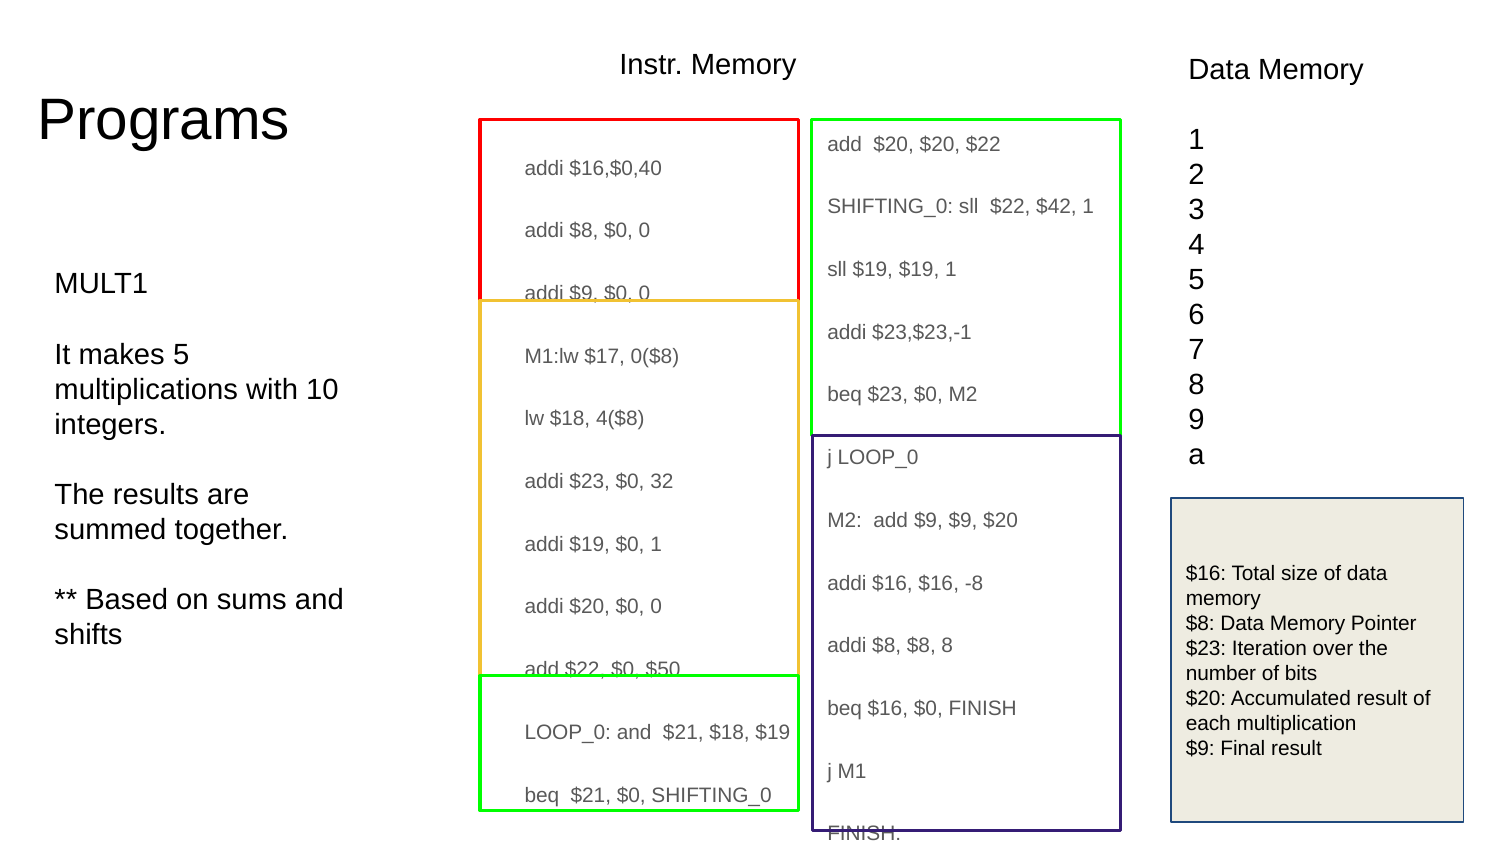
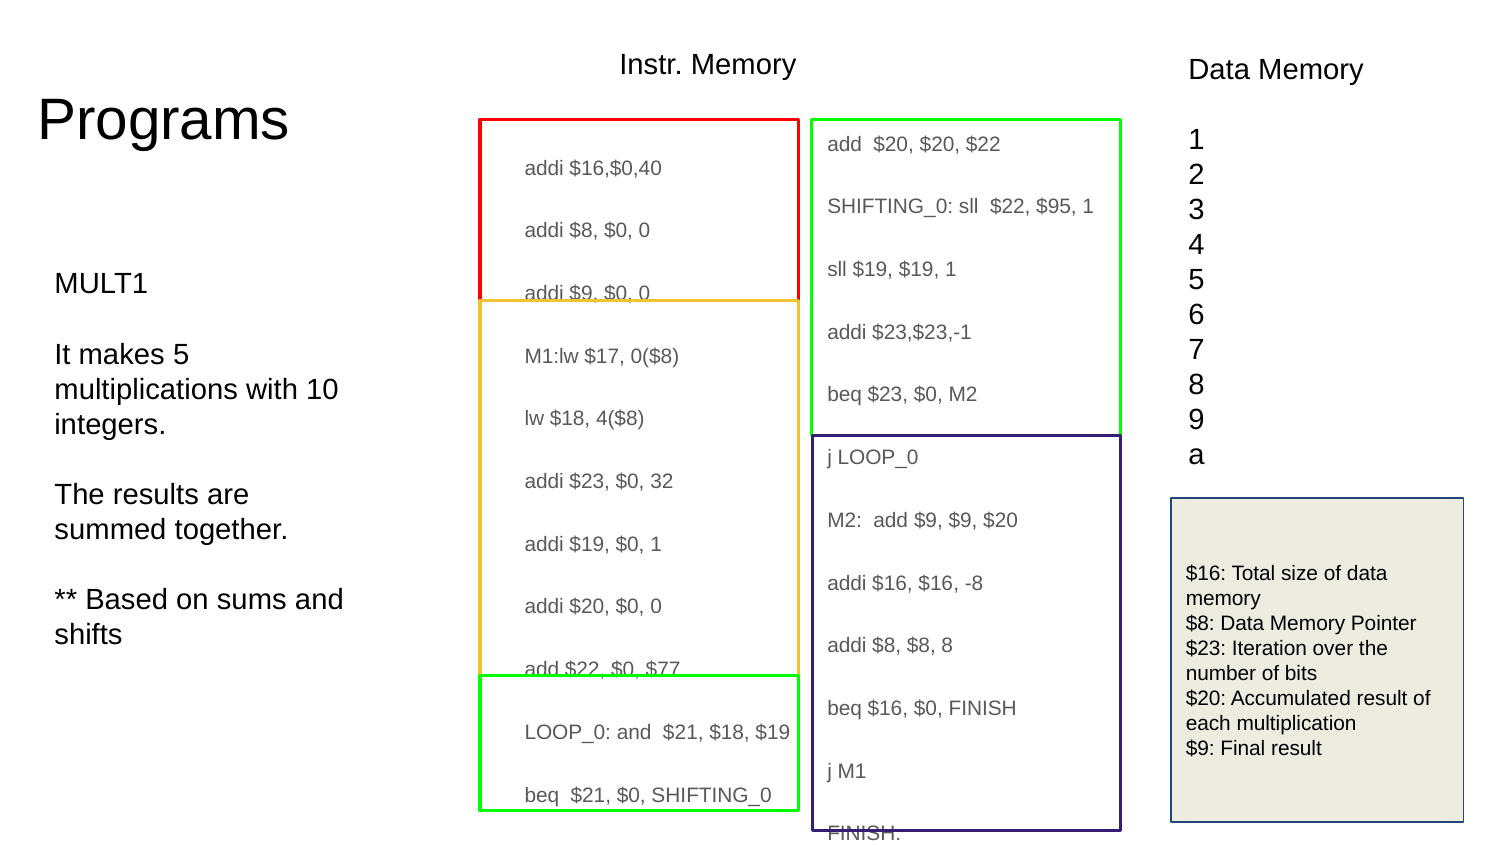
$42: $42 -> $95
$50: $50 -> $77
